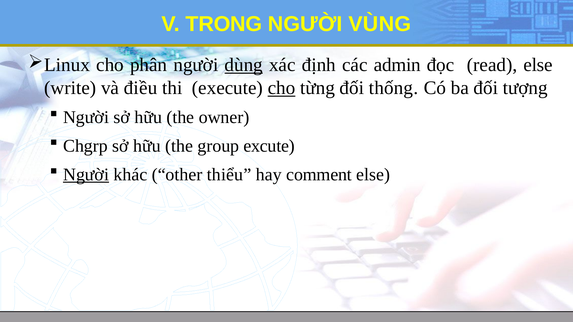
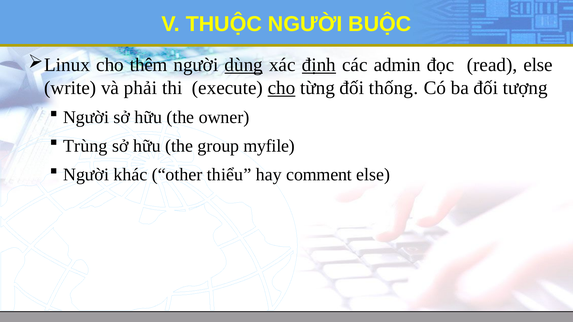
TRONG: TRONG -> THUỘC
VÙNG: VÙNG -> BUỘC
phân: phân -> thêm
định underline: none -> present
điều: điều -> phải
Chgrp: Chgrp -> Trùng
excute: excute -> myfile
Người at (86, 175) underline: present -> none
